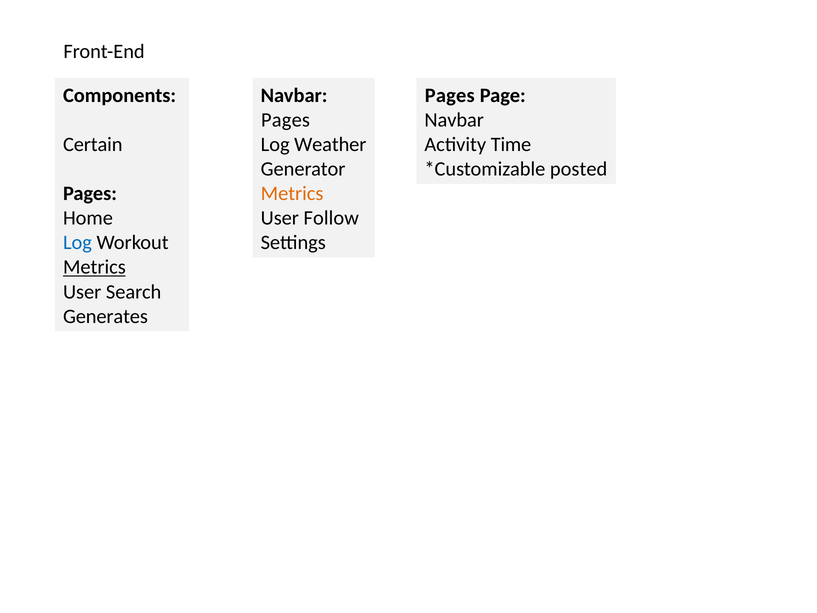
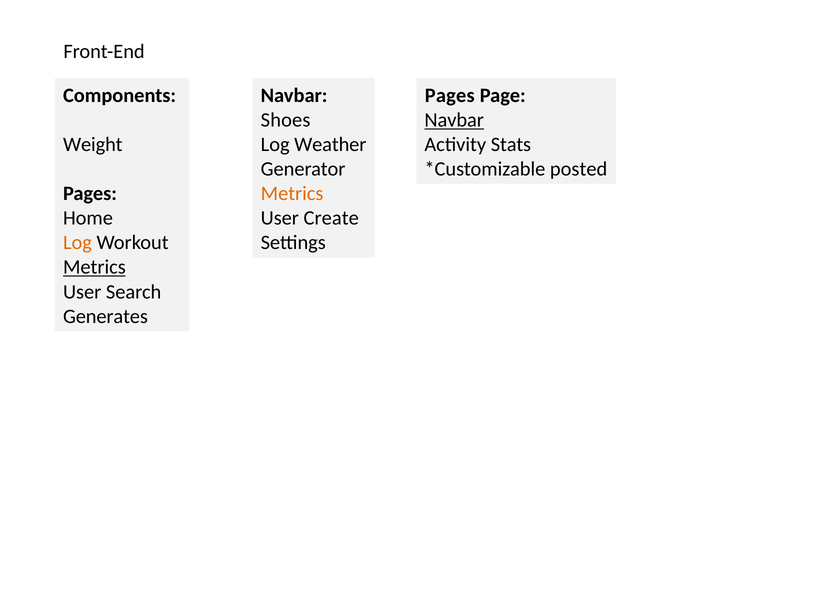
Pages at (286, 120): Pages -> Shoes
Navbar at (454, 120) underline: none -> present
Certain: Certain -> Weight
Time: Time -> Stats
Follow: Follow -> Create
Log at (78, 243) colour: blue -> orange
